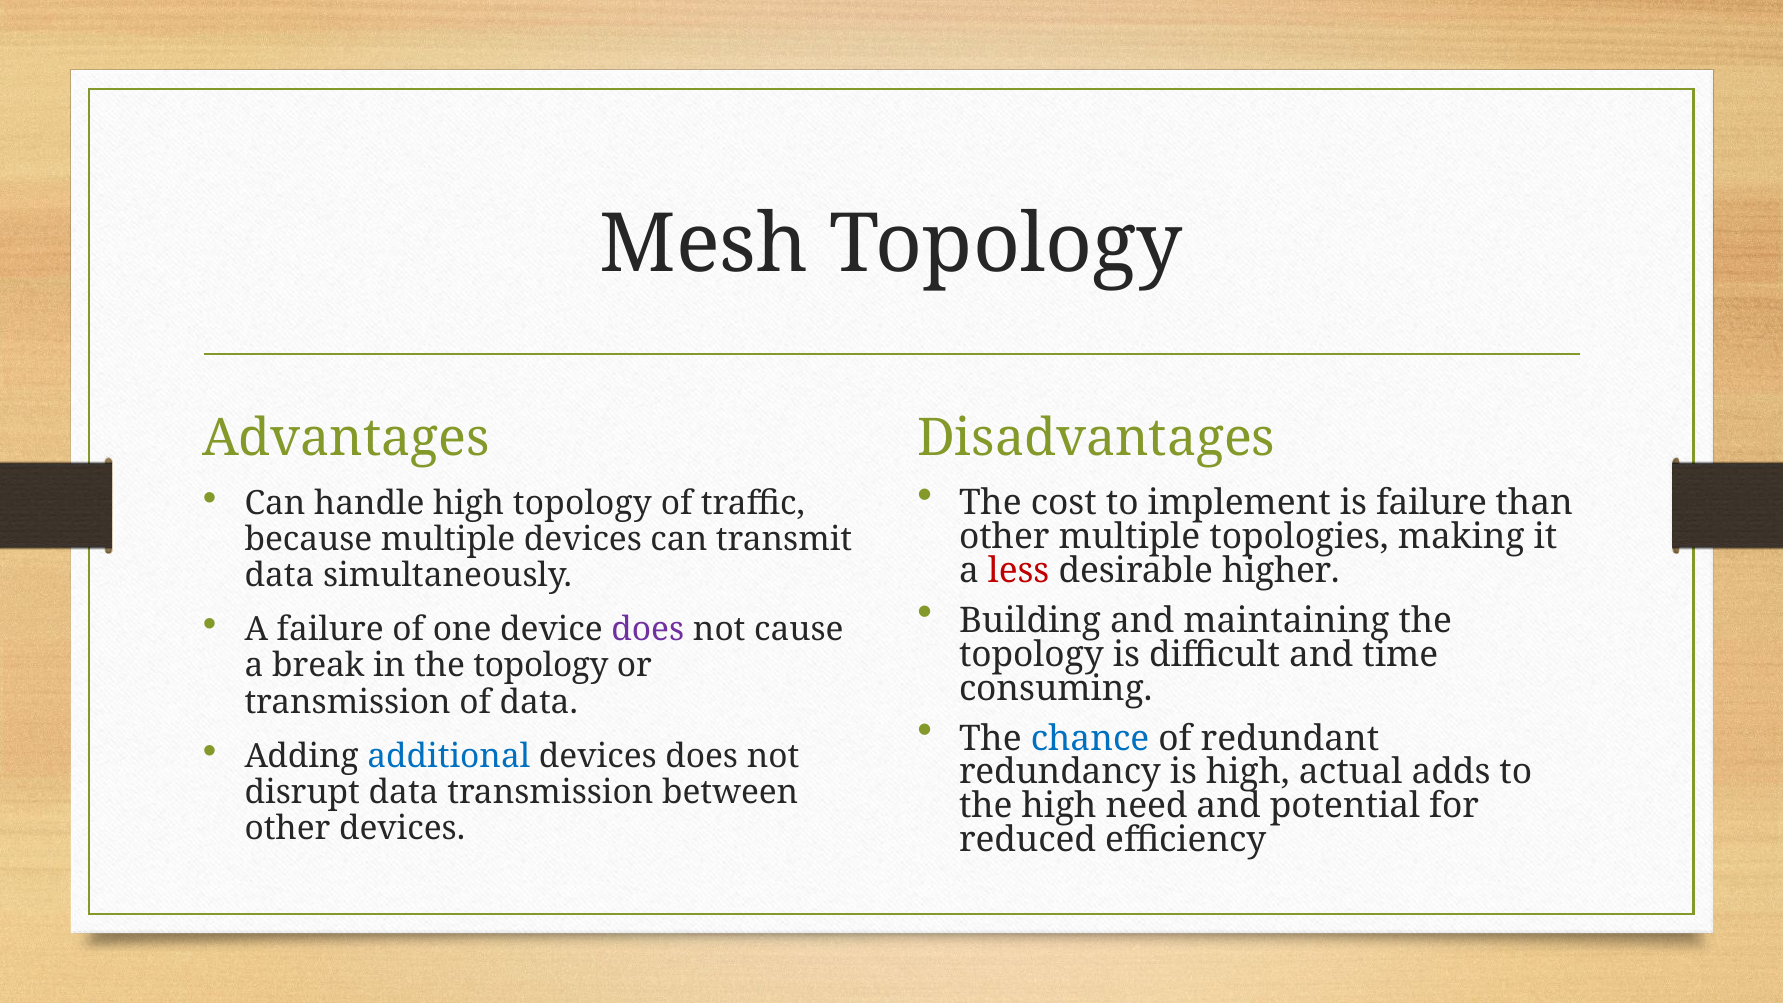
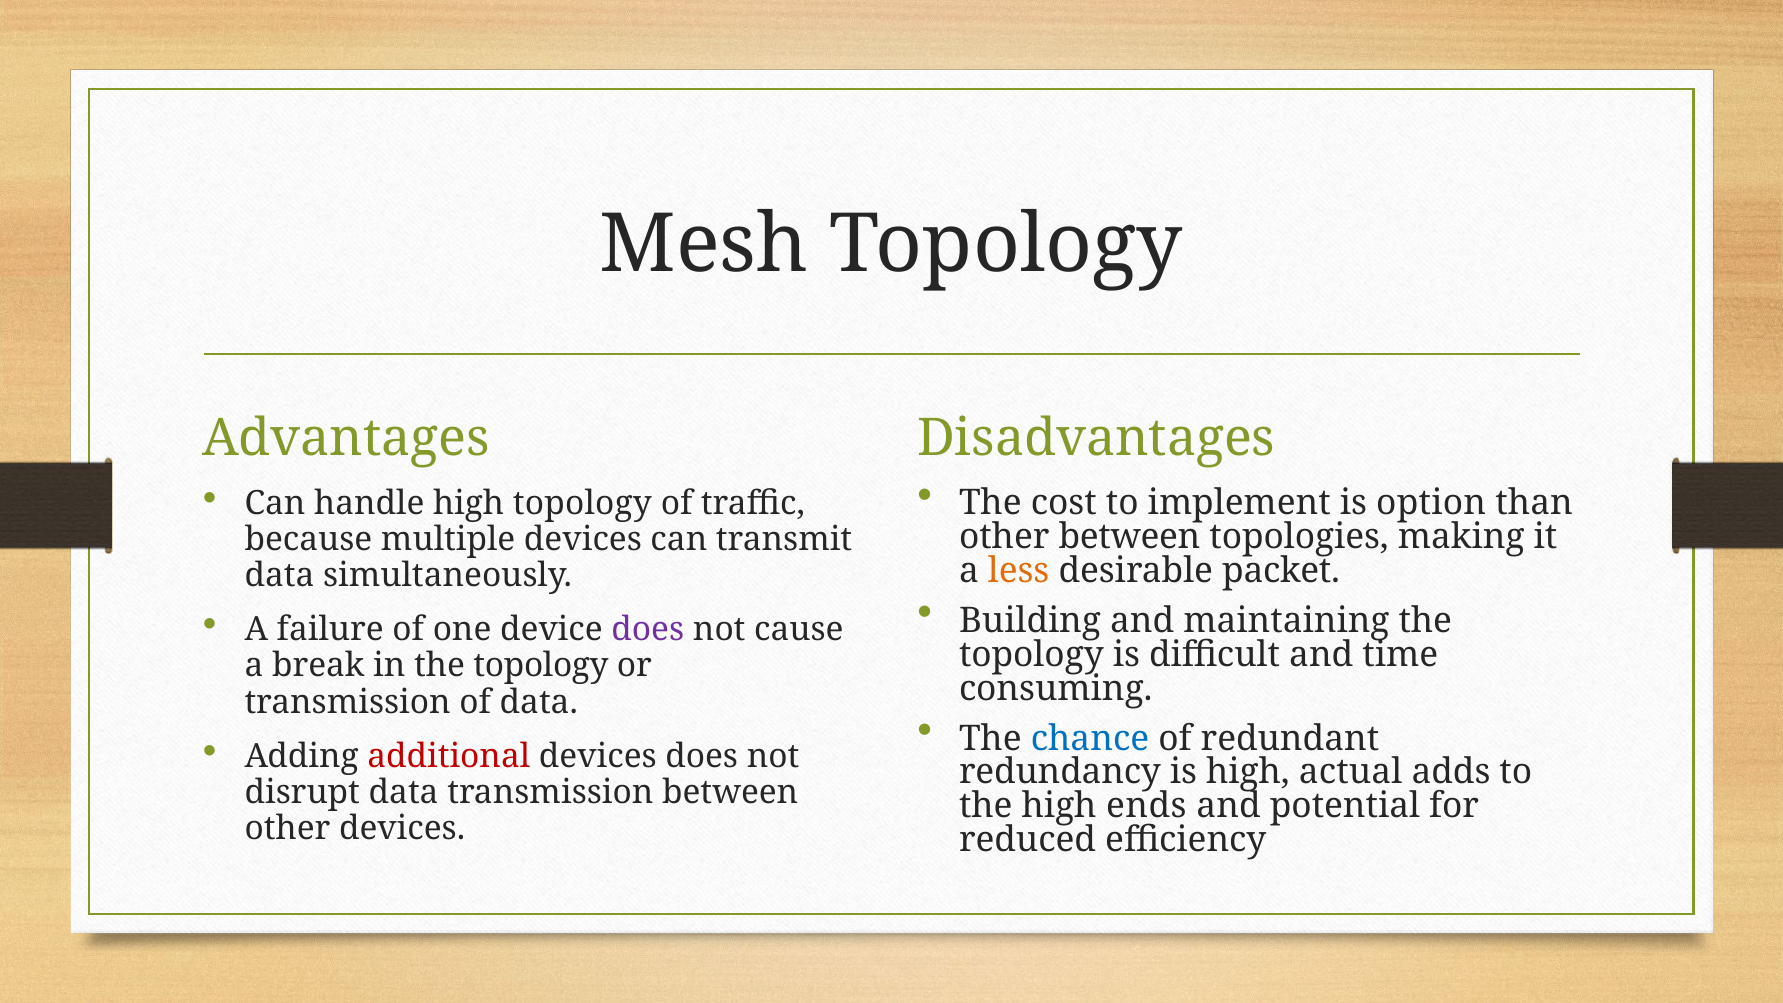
is failure: failure -> option
other multiple: multiple -> between
less colour: red -> orange
higher: higher -> packet
additional colour: blue -> red
need: need -> ends
